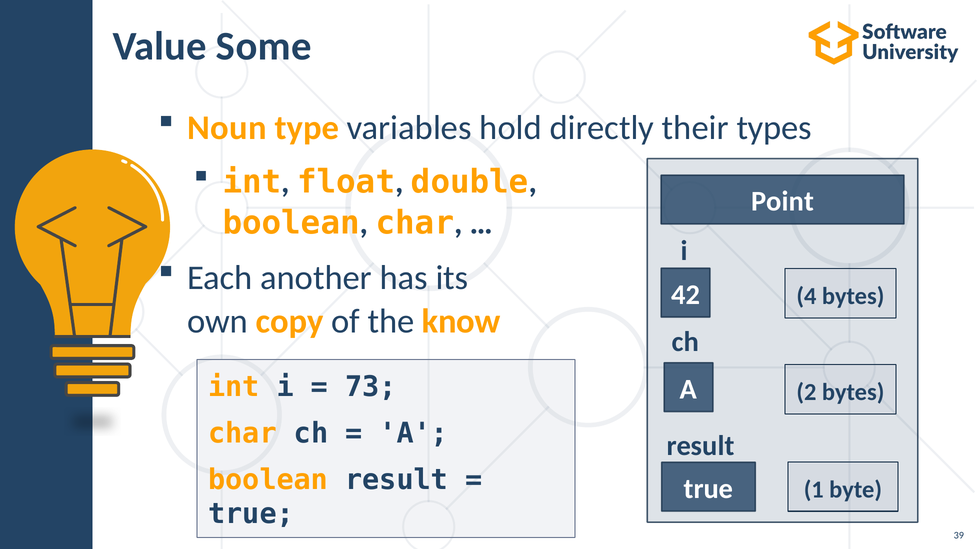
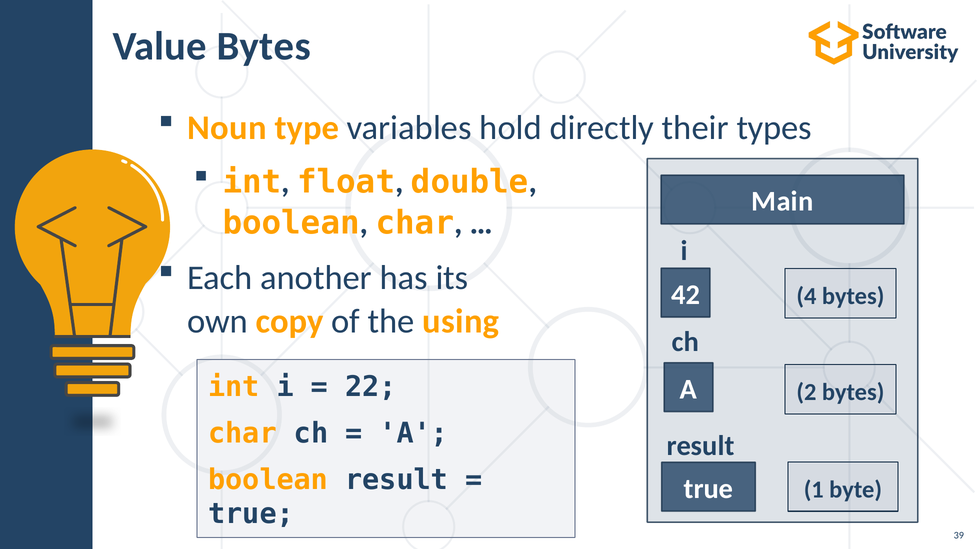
Value Some: Some -> Bytes
Point: Point -> Main
know: know -> using
73: 73 -> 22
